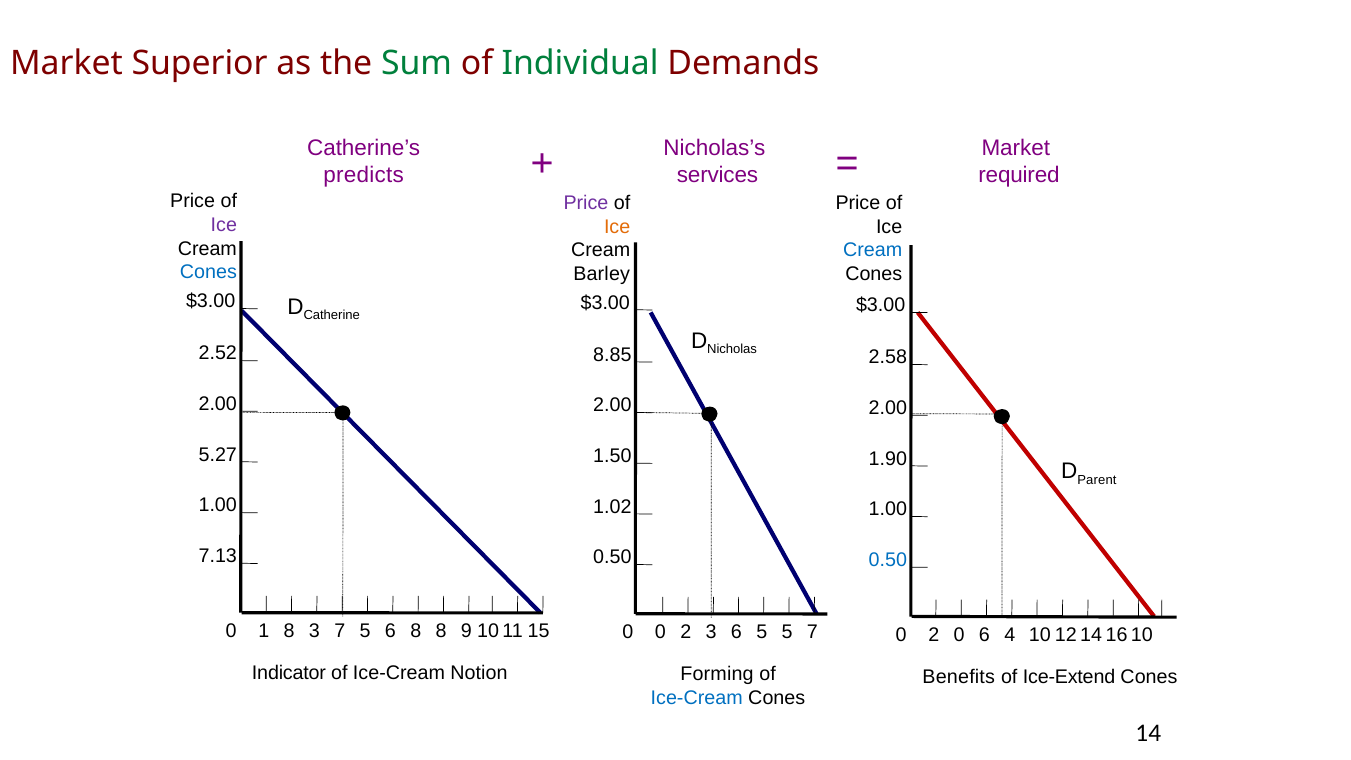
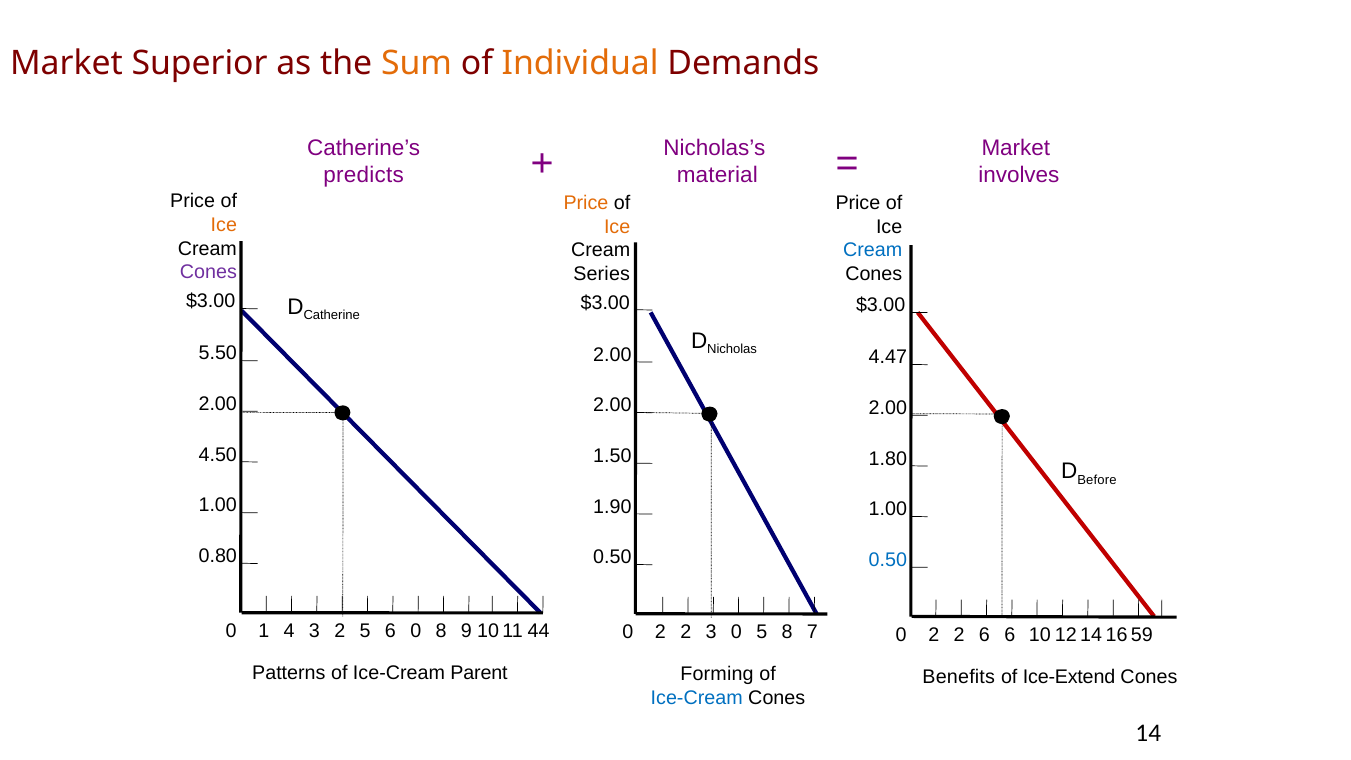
Sum colour: green -> orange
Individual colour: green -> orange
services: services -> material
required: required -> involves
Price at (586, 203) colour: purple -> orange
Ice at (224, 225) colour: purple -> orange
Cones at (208, 272) colour: blue -> purple
Barley: Barley -> Series
2.52: 2.52 -> 5.50
8.85 at (612, 355): 8.85 -> 2.00
2.58: 2.58 -> 4.47
5.27: 5.27 -> 4.50
1.90: 1.90 -> 1.80
Parent: Parent -> Before
1.02: 1.02 -> 1.90
7.13: 7.13 -> 0.80
1 8: 8 -> 4
3 7: 7 -> 2
6 8: 8 -> 0
15: 15 -> 44
0 0: 0 -> 2
3 6: 6 -> 0
5 5: 5 -> 8
0 at (959, 635): 0 -> 2
6 4: 4 -> 6
10: 10 -> 59
Indicator: Indicator -> Patterns
Notion: Notion -> Parent
